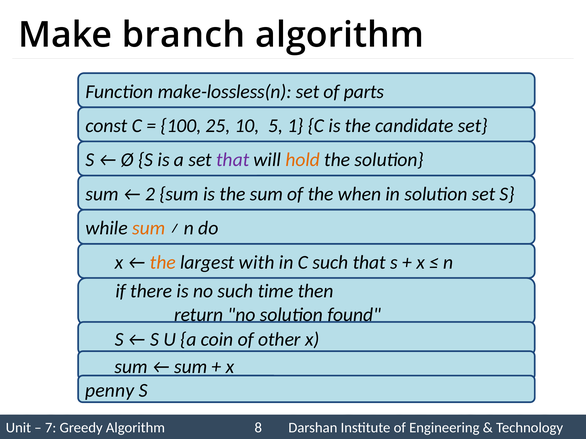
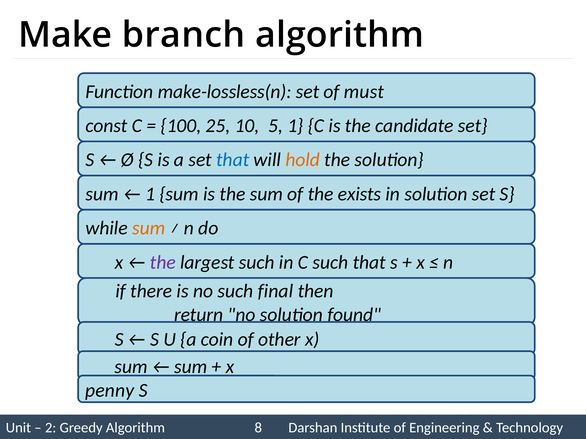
parts: parts -> must
that at (233, 160) colour: purple -> blue
2 at (150, 194): 2 -> 1
when: when -> exists
the at (163, 263) colour: orange -> purple
largest with: with -> such
time: time -> final
7: 7 -> 2
